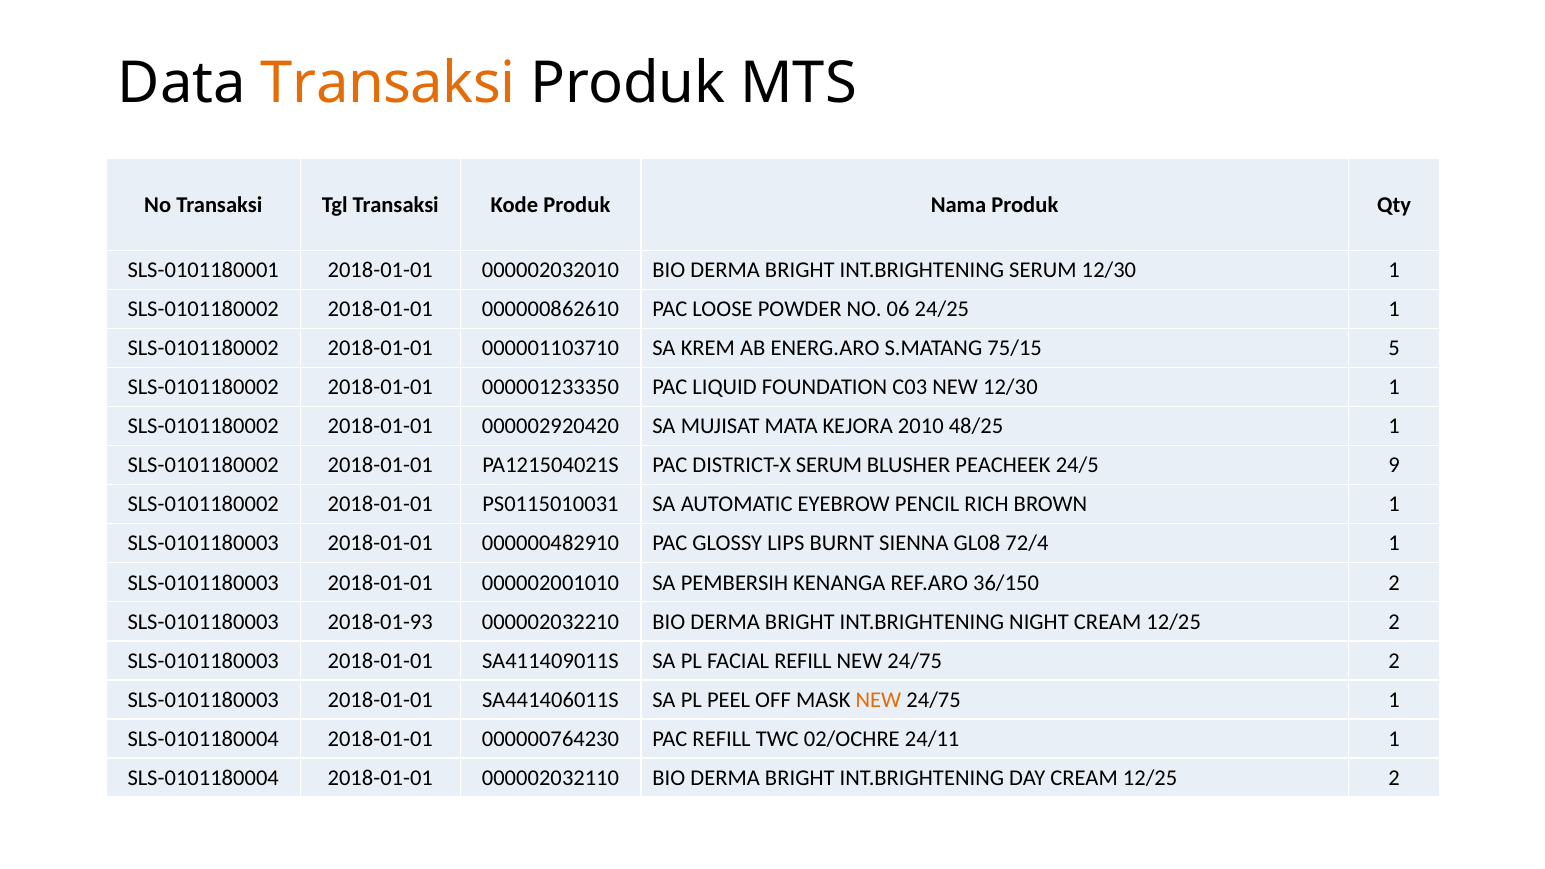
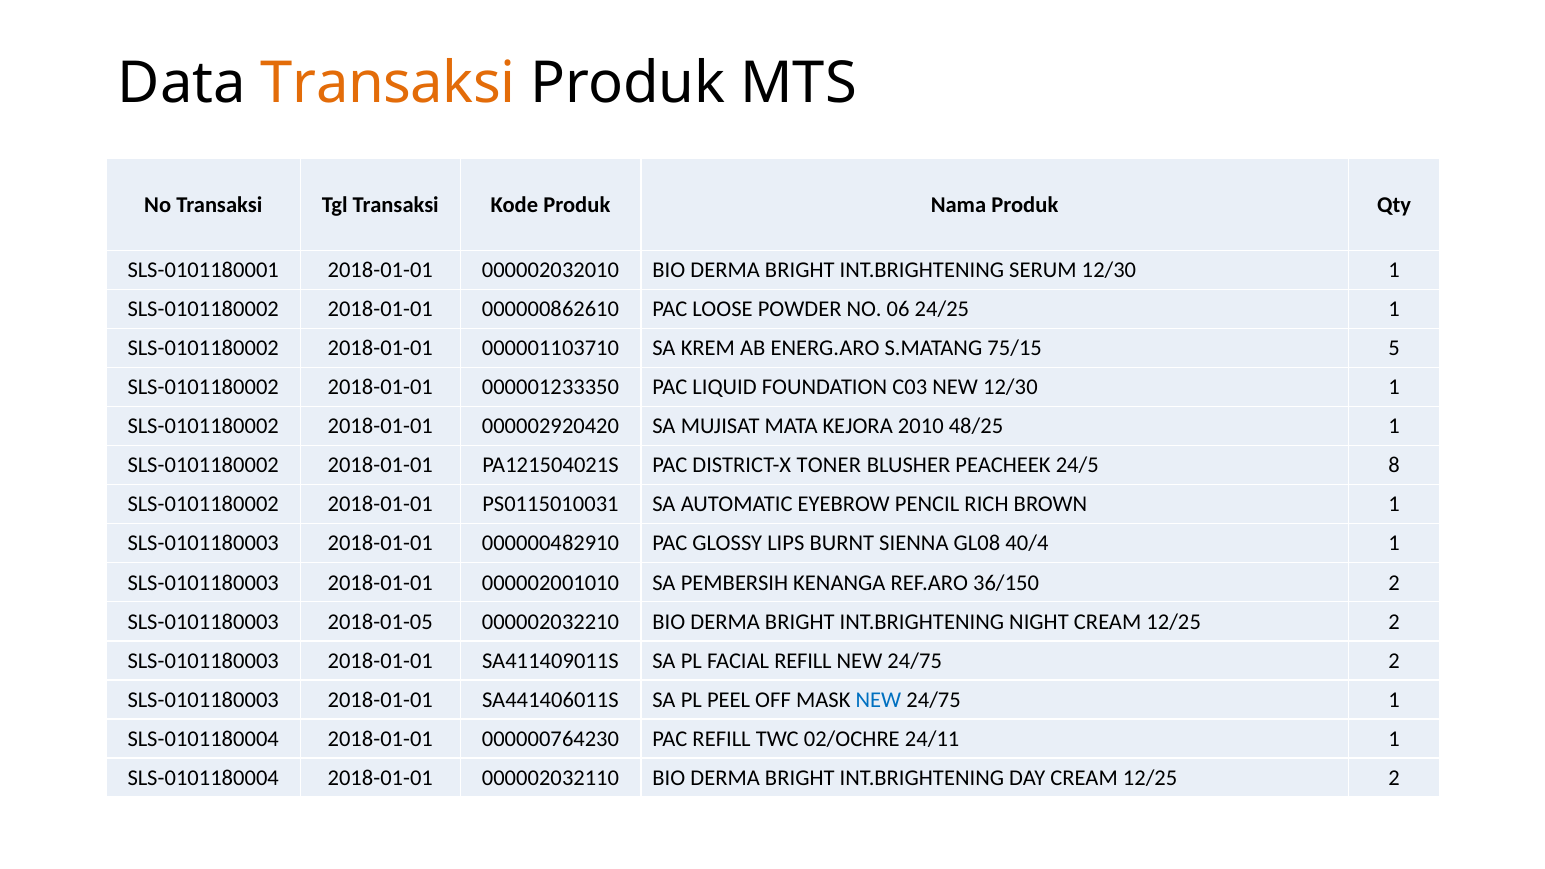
DISTRICT-X SERUM: SERUM -> TONER
9: 9 -> 8
72/4: 72/4 -> 40/4
2018-01-93: 2018-01-93 -> 2018-01-05
NEW at (878, 700) colour: orange -> blue
